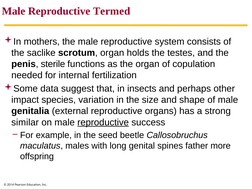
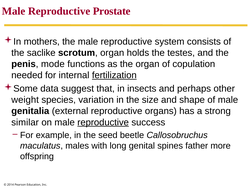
Termed: Termed -> Prostate
sterile: sterile -> mode
fertilization underline: none -> present
impact: impact -> weight
